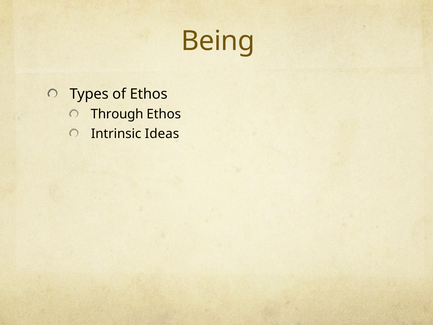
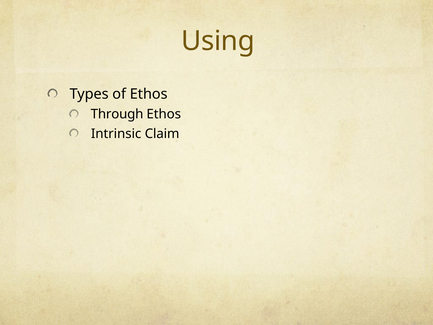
Being: Being -> Using
Ideas: Ideas -> Claim
